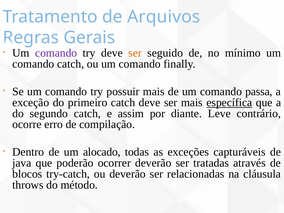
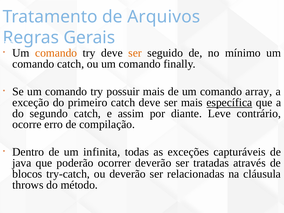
comando at (56, 53) colour: purple -> orange
passa: passa -> array
alocado: alocado -> infinita
